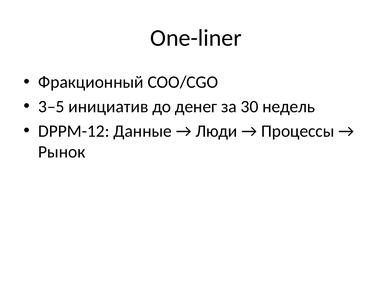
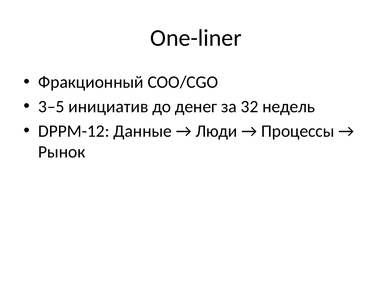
30: 30 -> 32
